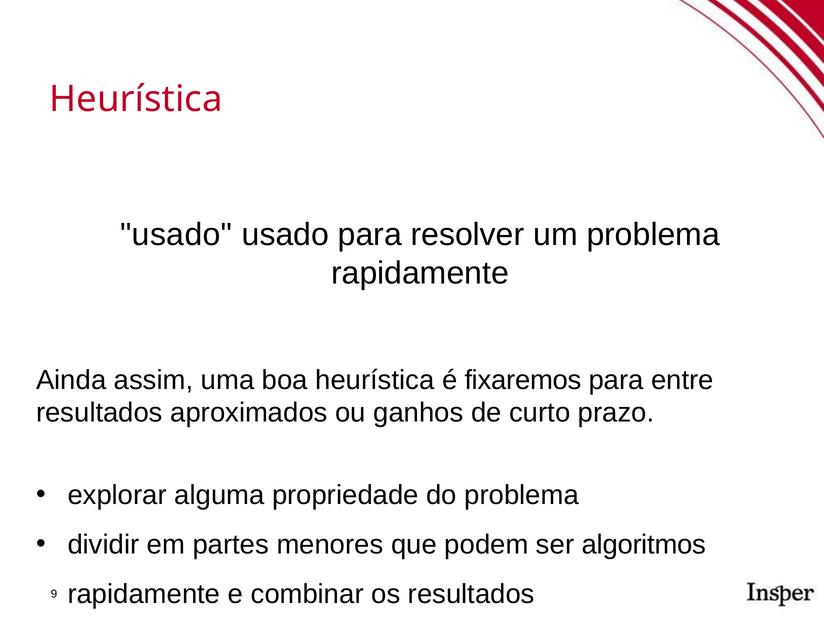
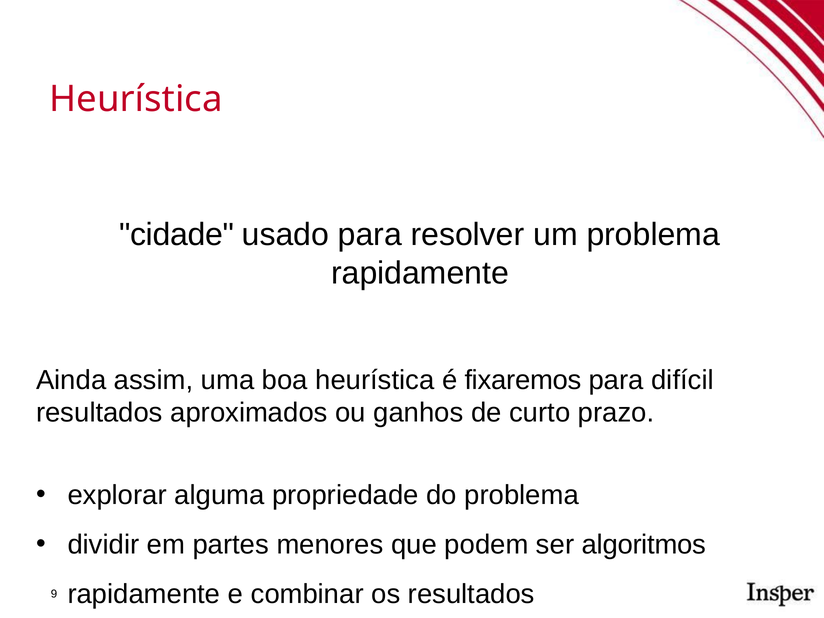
usado at (176, 235): usado -> cidade
entre: entre -> difícil
